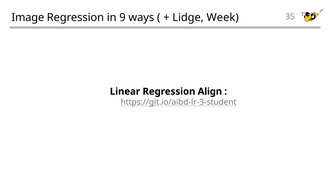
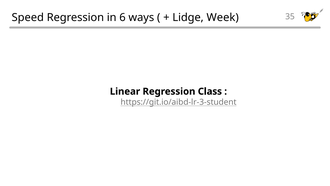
Image: Image -> Speed
9: 9 -> 6
Align: Align -> Class
